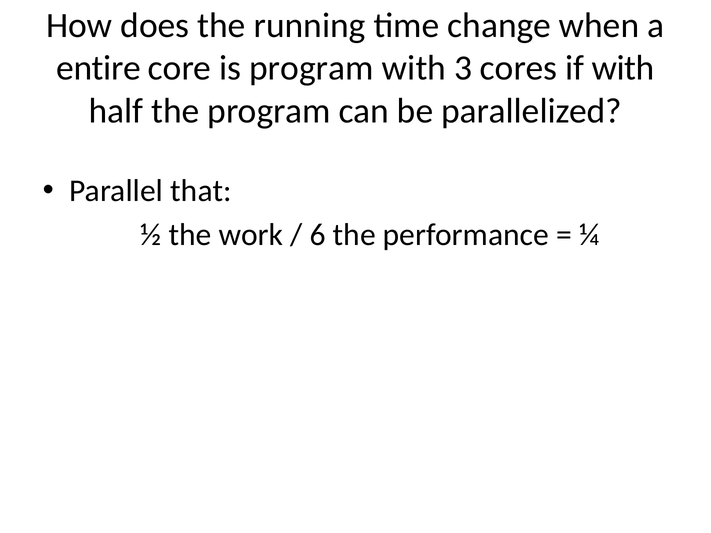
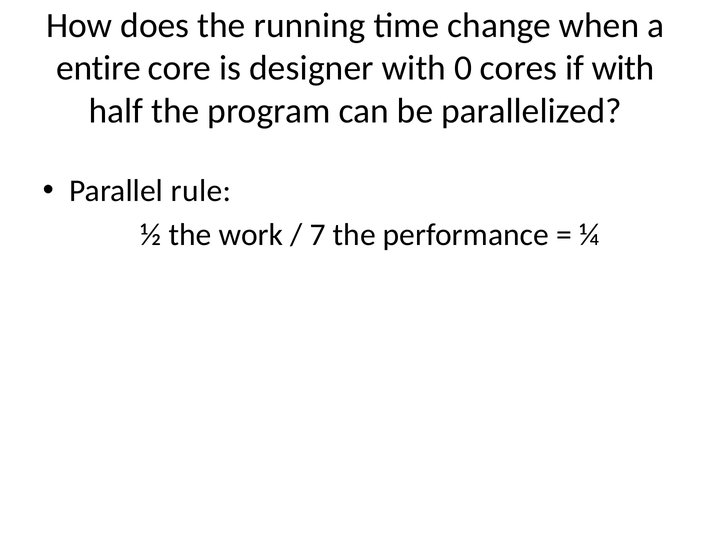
is program: program -> designer
3: 3 -> 0
that: that -> rule
6: 6 -> 7
